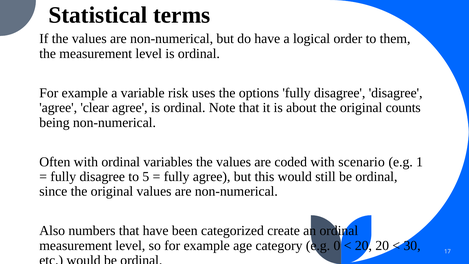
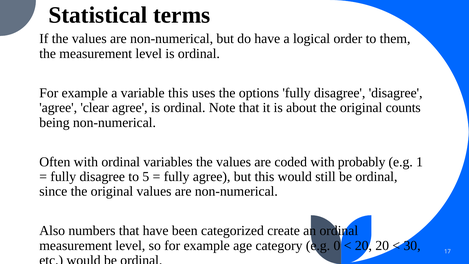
variable risk: risk -> this
scenario: scenario -> probably
